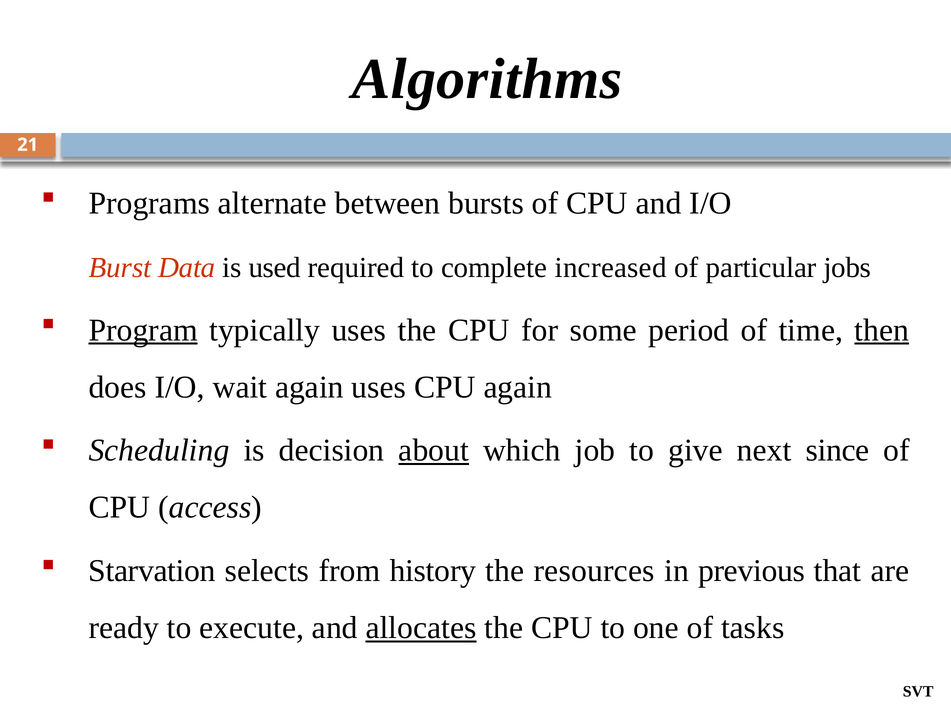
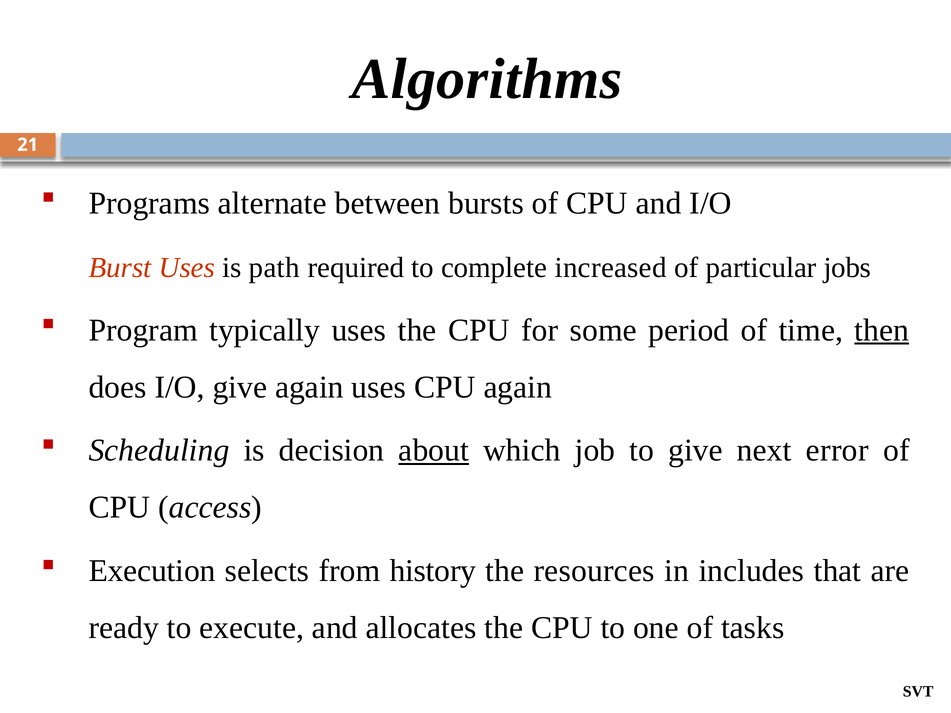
Burst Data: Data -> Uses
used: used -> path
Program underline: present -> none
I/O wait: wait -> give
since: since -> error
Starvation: Starvation -> Execution
previous: previous -> includes
allocates underline: present -> none
